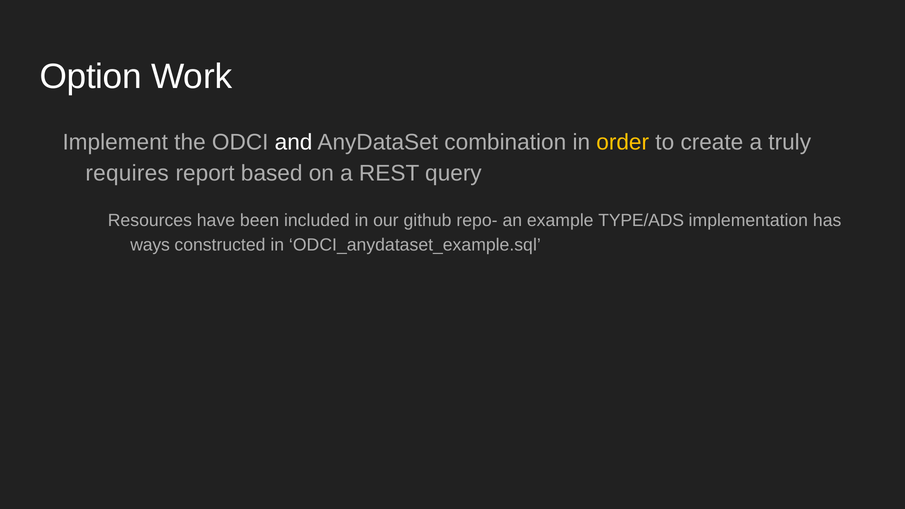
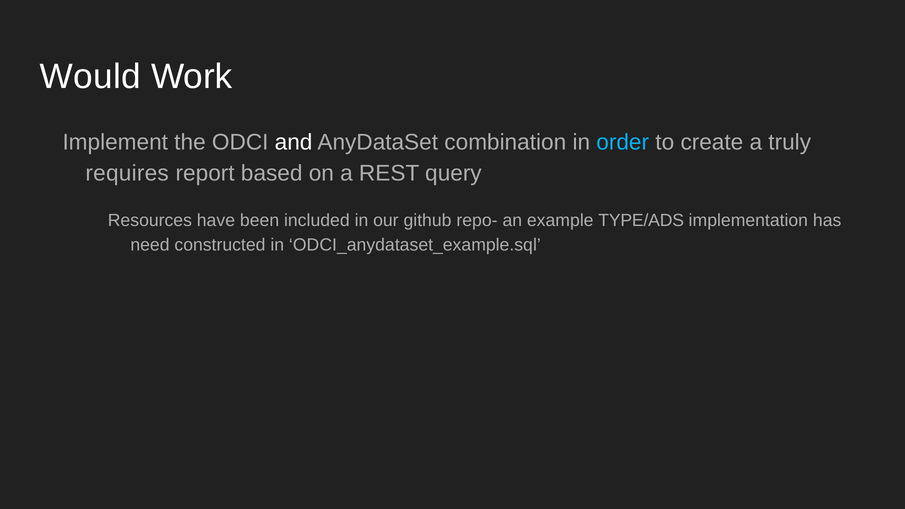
Option: Option -> Would
order colour: yellow -> light blue
ways: ways -> need
